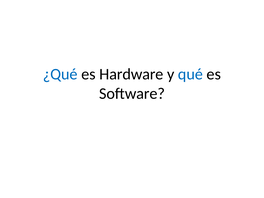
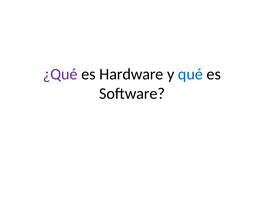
¿Qué colour: blue -> purple
